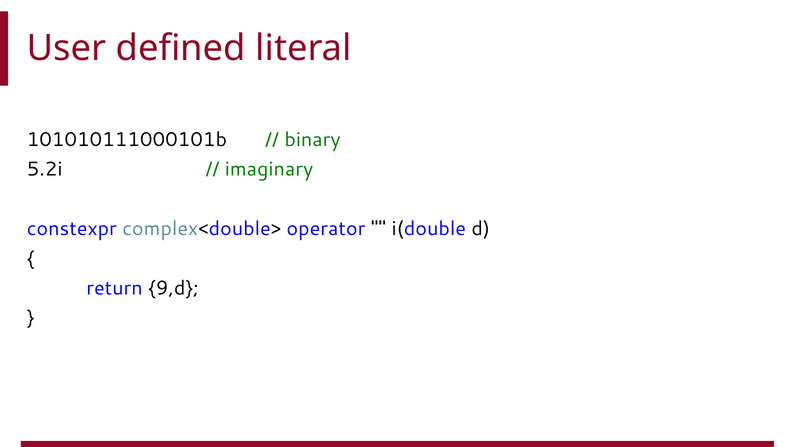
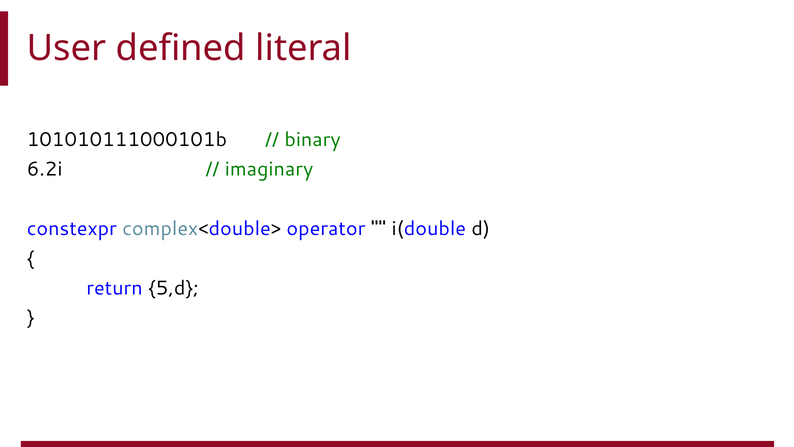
5.2i: 5.2i -> 6.2i
9,d: 9,d -> 5,d
